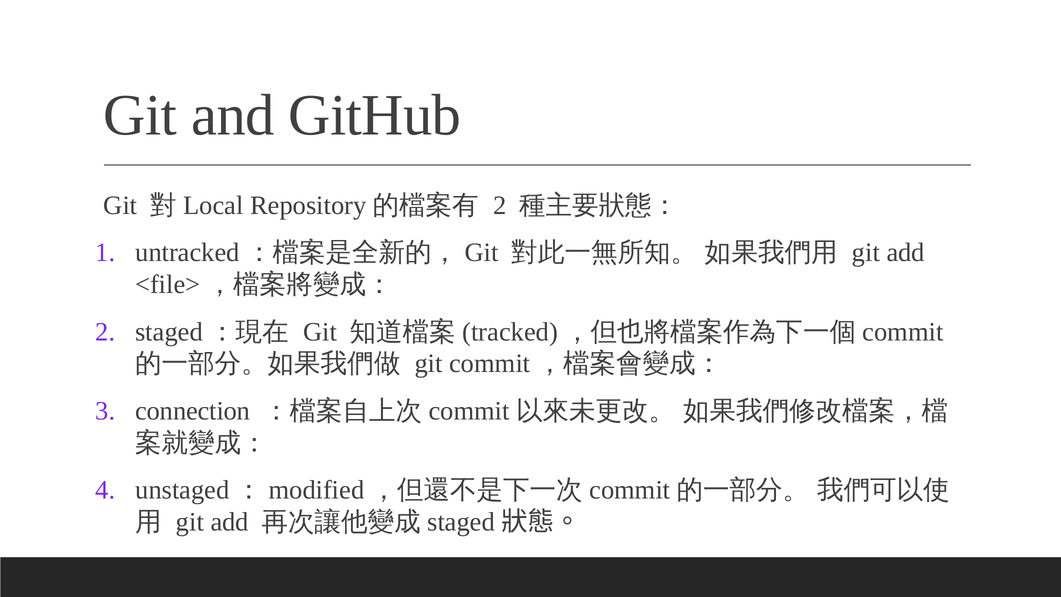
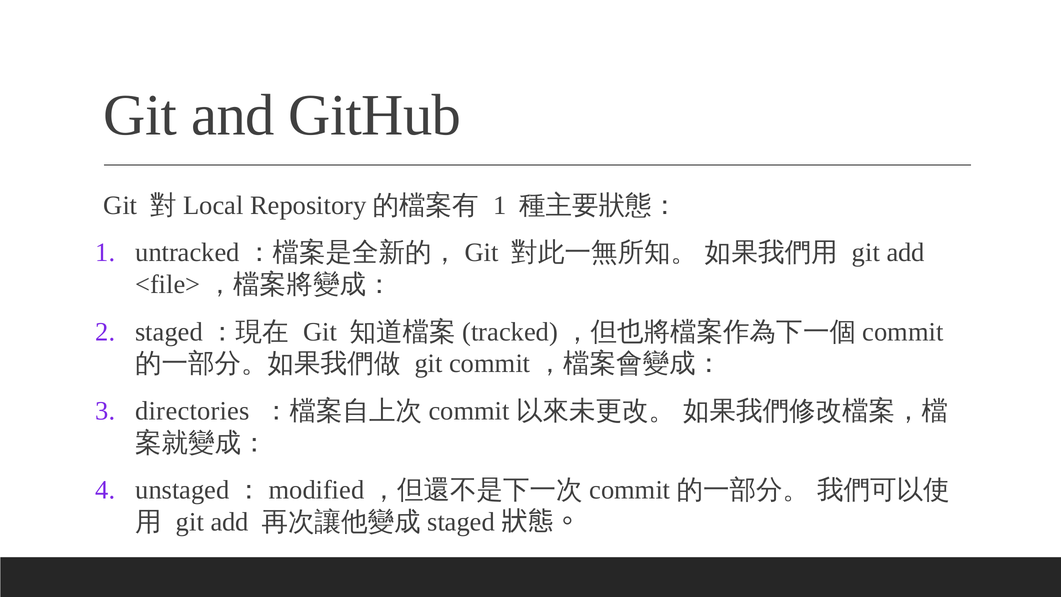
2 at (500, 205): 2 -> 1
connection: connection -> directories
